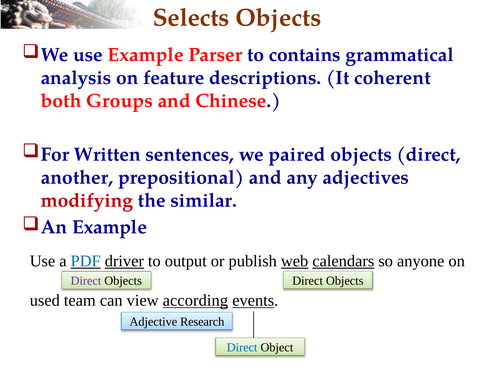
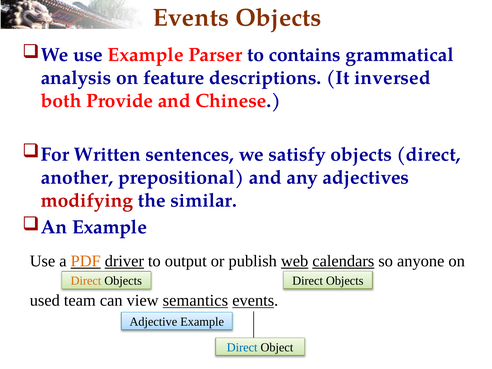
Selects at (191, 18): Selects -> Events
coherent: coherent -> inversed
Groups: Groups -> Provide
paired: paired -> satisfy
PDF colour: blue -> orange
Direct at (86, 281) colour: purple -> orange
according: according -> semantics
Adjective Research: Research -> Example
